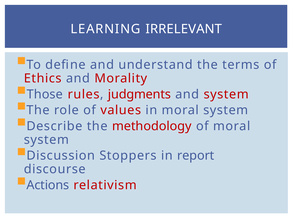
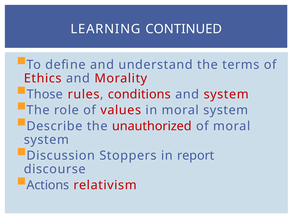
IRRELEVANT: IRRELEVANT -> CONTINUED
judgments: judgments -> conditions
methodology: methodology -> unauthorized
